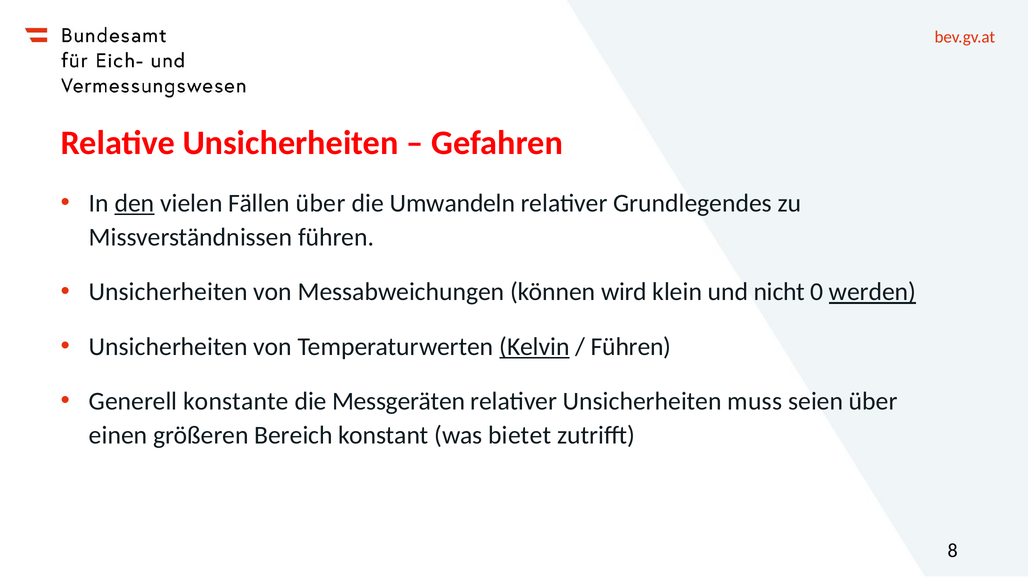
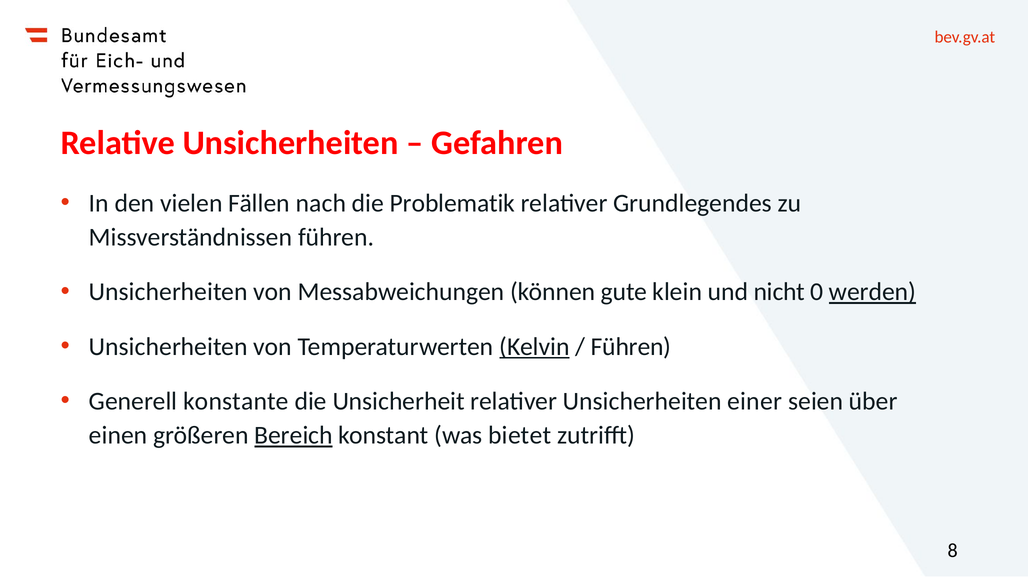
den underline: present -> none
Fällen über: über -> nach
Umwandeln: Umwandeln -> Problematik
wird: wird -> gute
Messgeräten: Messgeräten -> Unsicherheit
muss: muss -> einer
Bereich underline: none -> present
